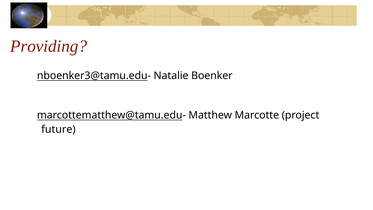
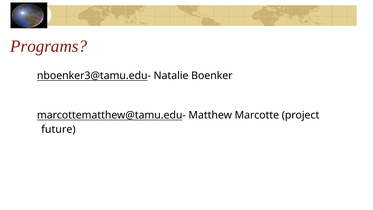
Providing: Providing -> Programs
